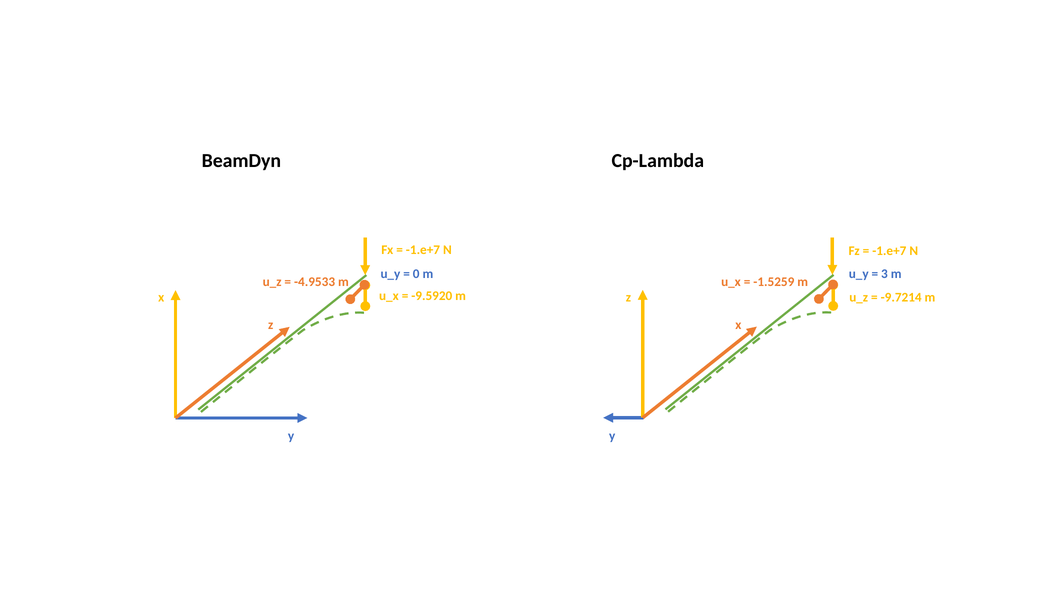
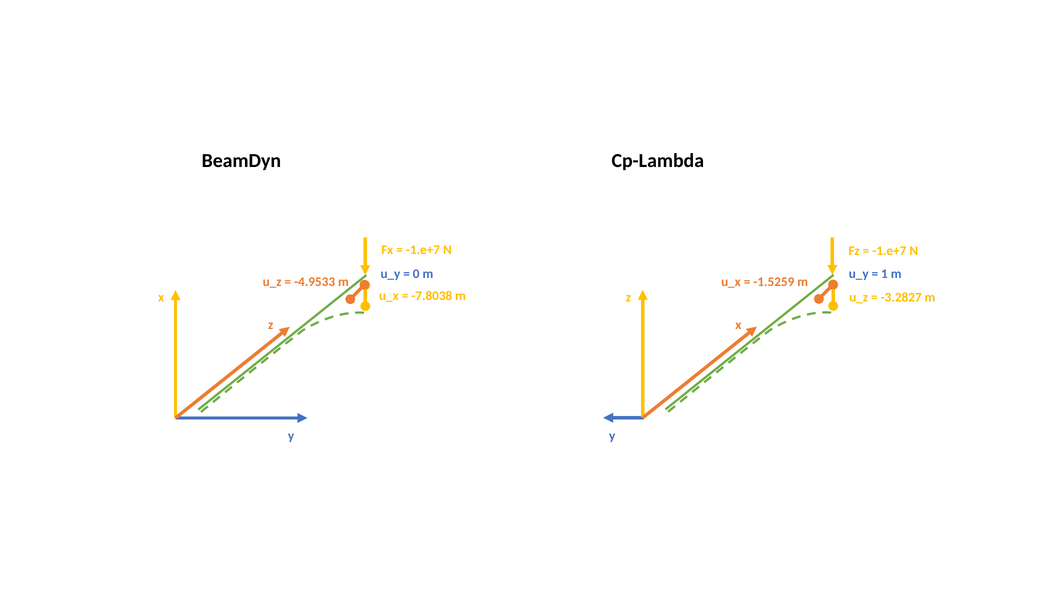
3: 3 -> 1
-9.5920: -9.5920 -> -7.8038
-9.7214: -9.7214 -> -3.2827
